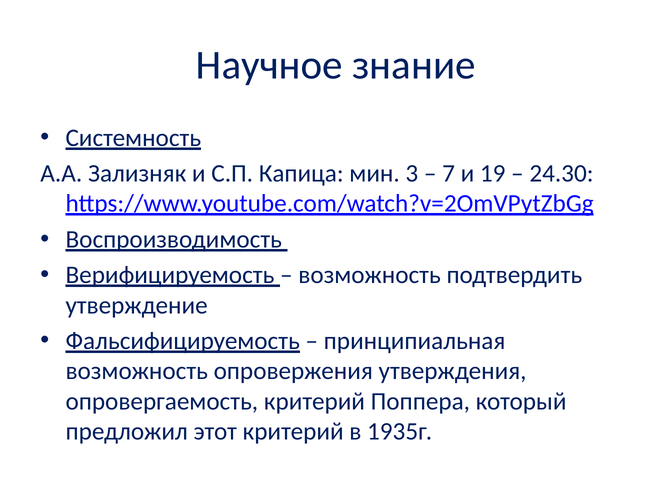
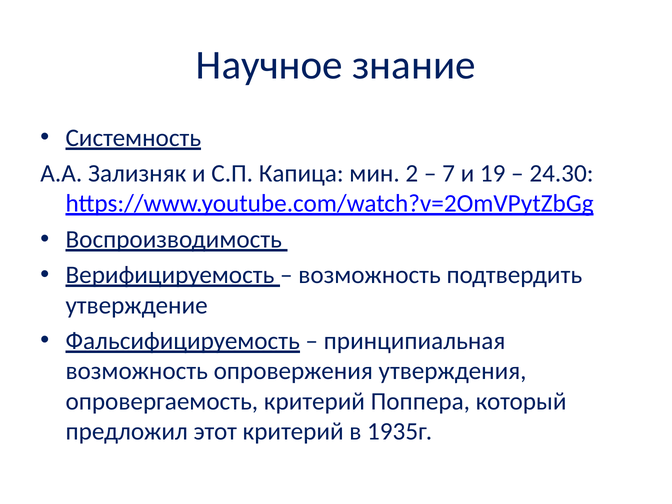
3: 3 -> 2
